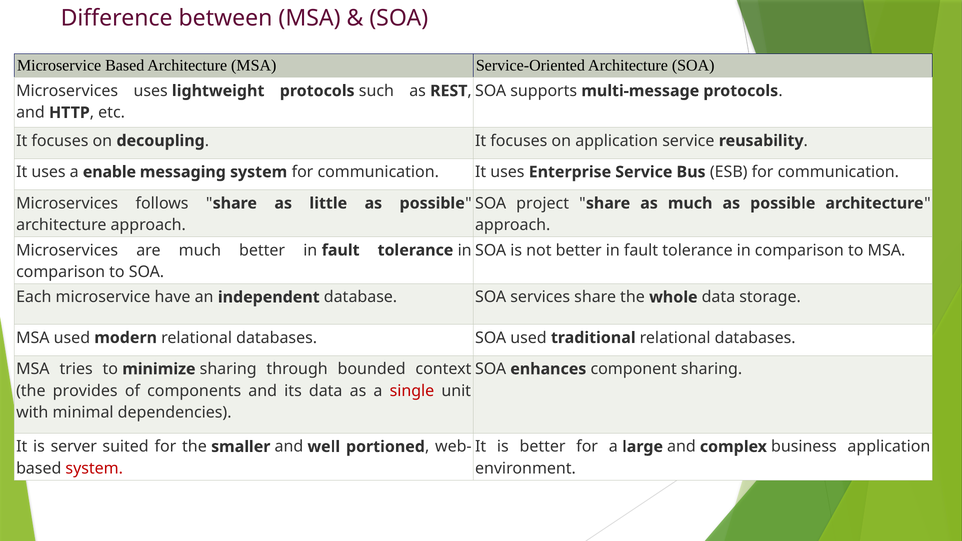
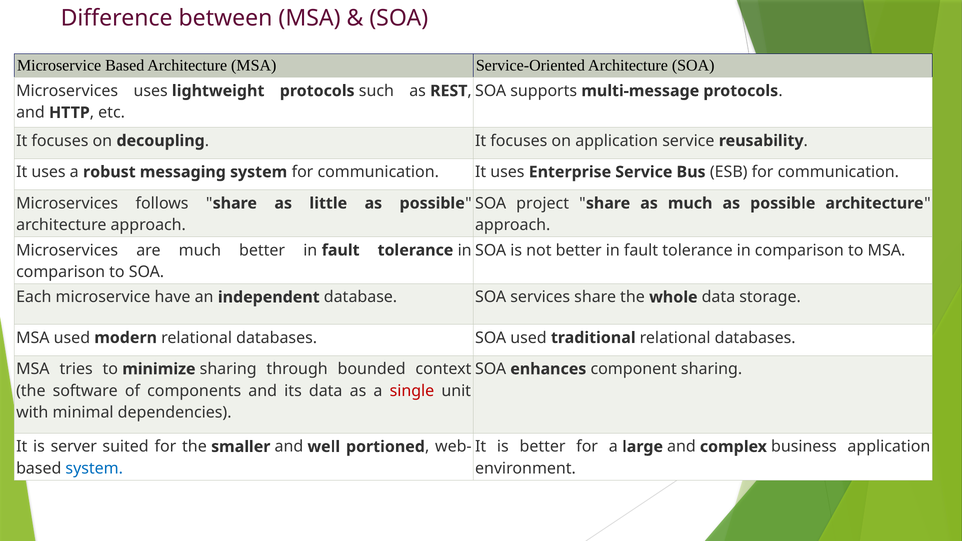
enable: enable -> robust
provides: provides -> software
system at (94, 469) colour: red -> blue
